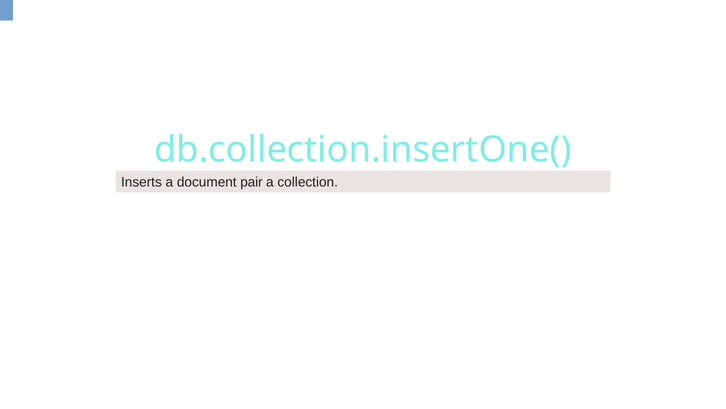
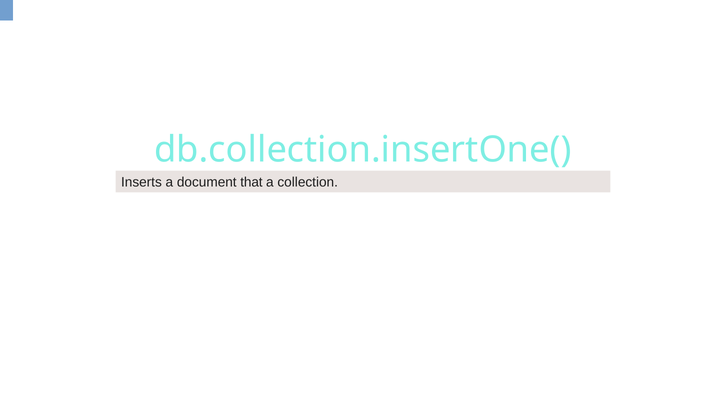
pair: pair -> that
